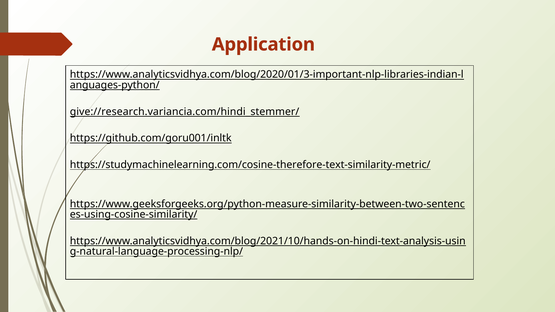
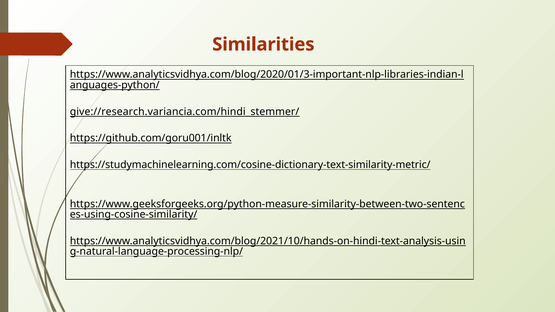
Application: Application -> Similarities
https://studymachinelearning.com/cosine-therefore-text-similarity-metric/: https://studymachinelearning.com/cosine-therefore-text-similarity-metric/ -> https://studymachinelearning.com/cosine-dictionary-text-similarity-metric/
